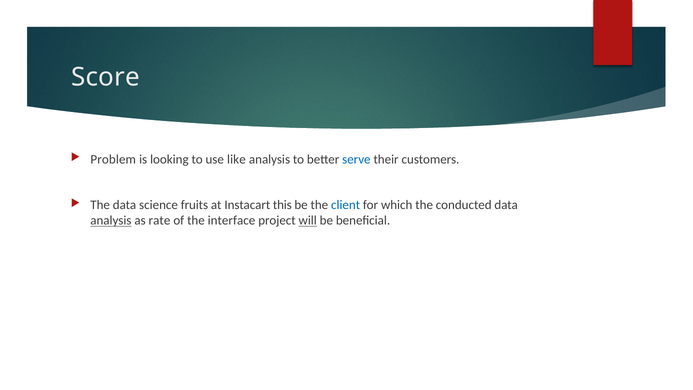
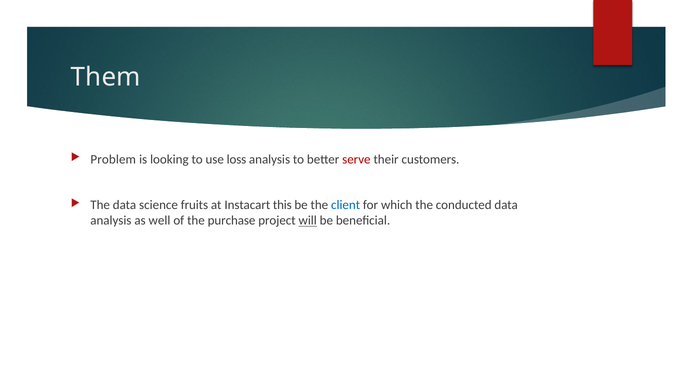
Score: Score -> Them
like: like -> loss
serve colour: blue -> red
analysis at (111, 221) underline: present -> none
rate: rate -> well
interface: interface -> purchase
